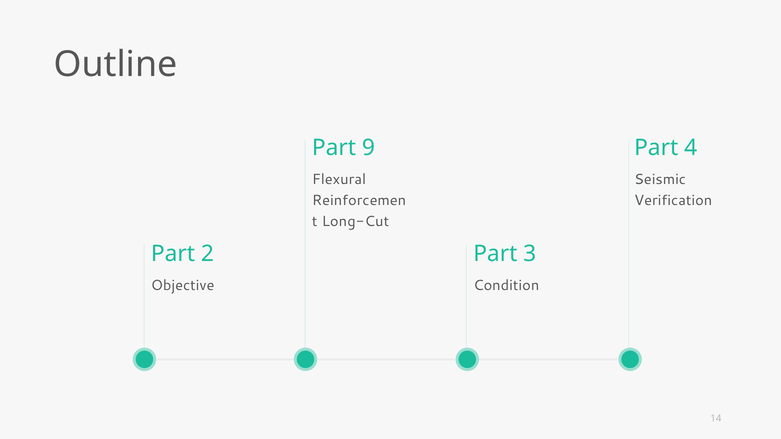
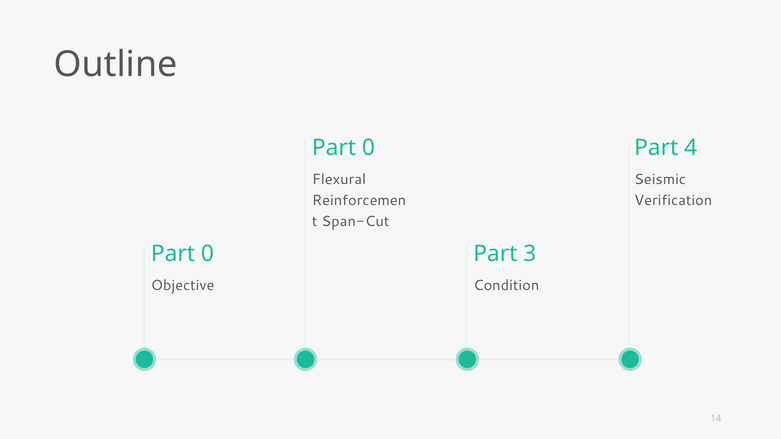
9 at (368, 148): 9 -> 0
Long-Cut: Long-Cut -> Span-Cut
2 at (207, 254): 2 -> 0
